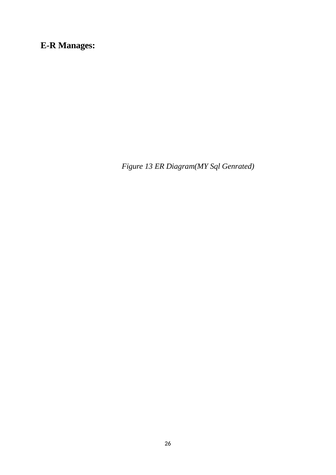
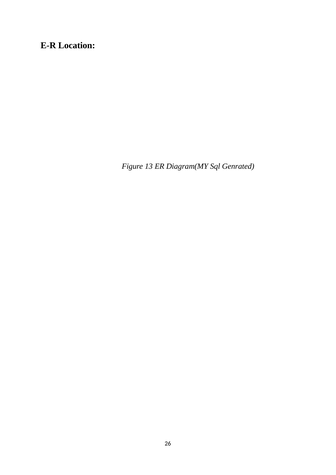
Manages: Manages -> Location
